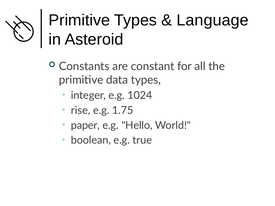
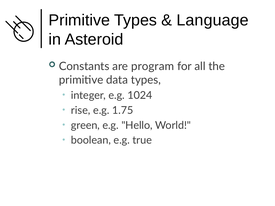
constant: constant -> program
paper: paper -> green
